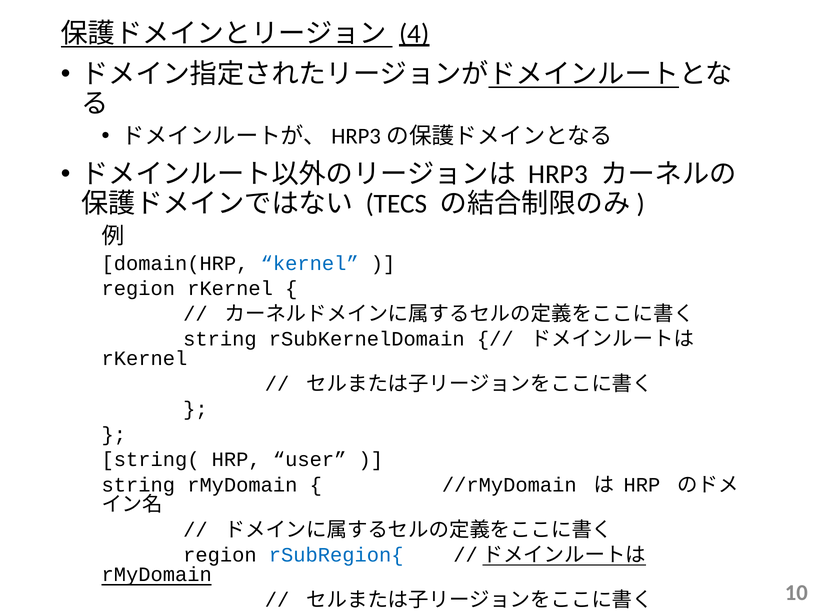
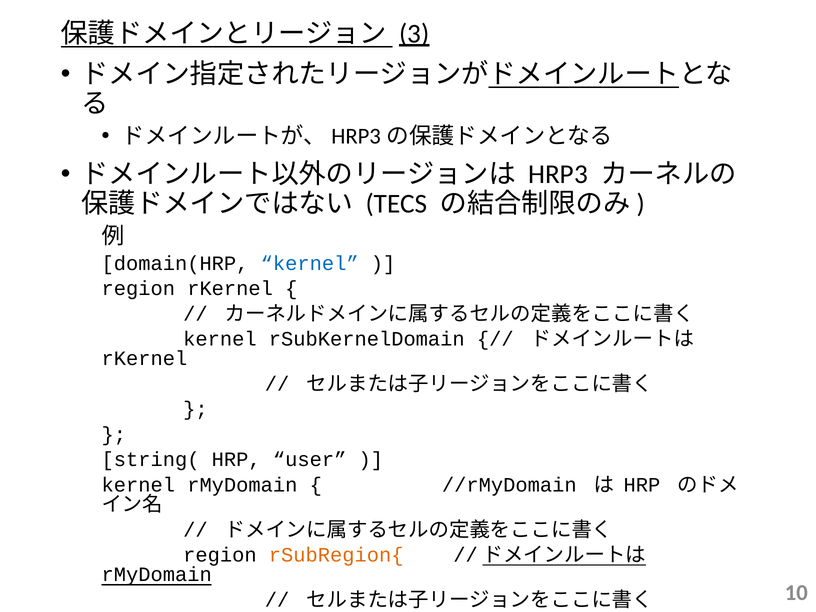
4: 4 -> 3
string at (220, 339): string -> kernel
string at (138, 485): string -> kernel
rSubRegion{ colour: blue -> orange
